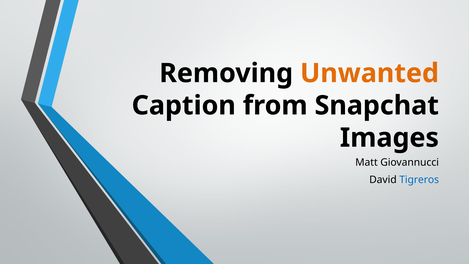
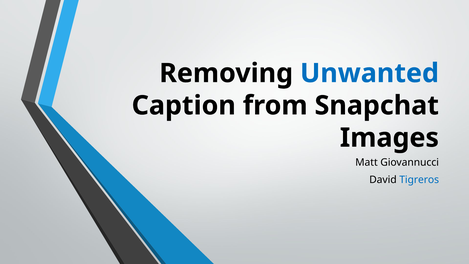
Unwanted colour: orange -> blue
